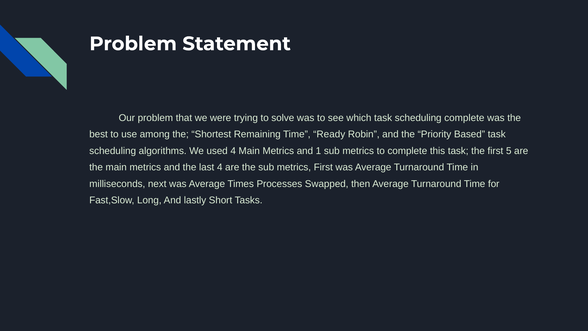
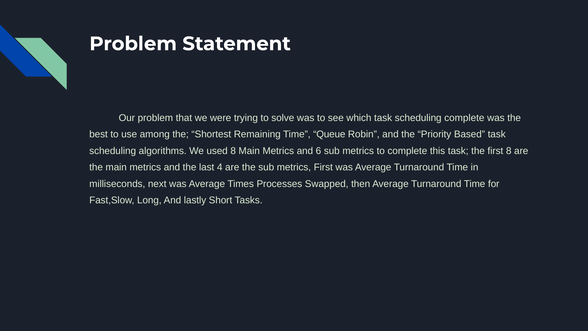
Ready: Ready -> Queue
used 4: 4 -> 8
1: 1 -> 6
first 5: 5 -> 8
